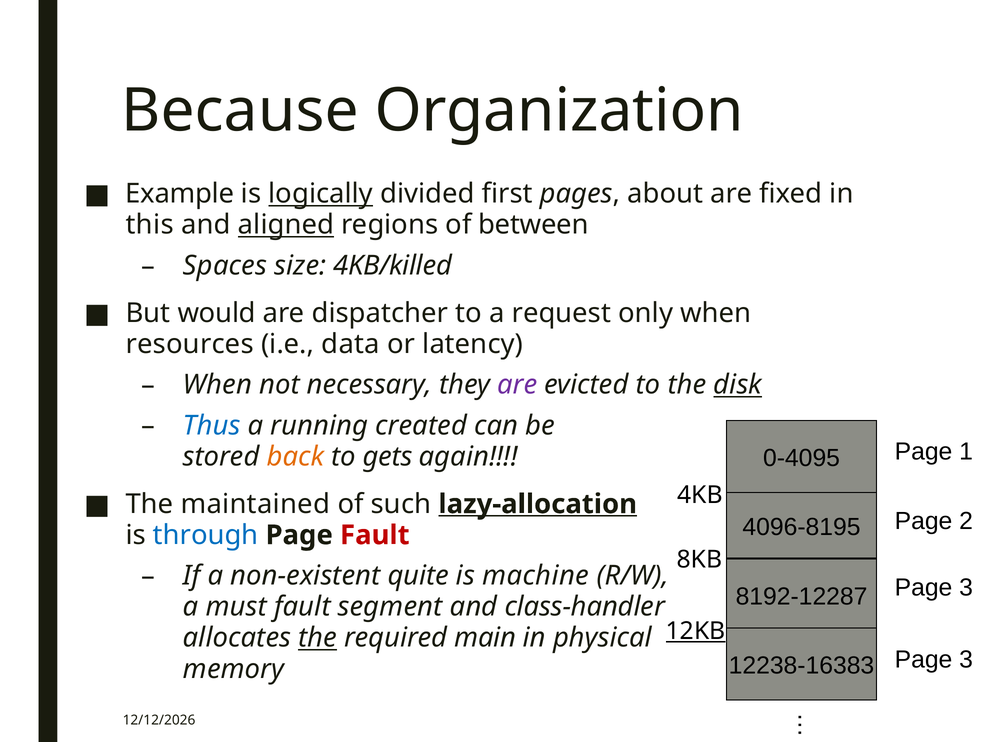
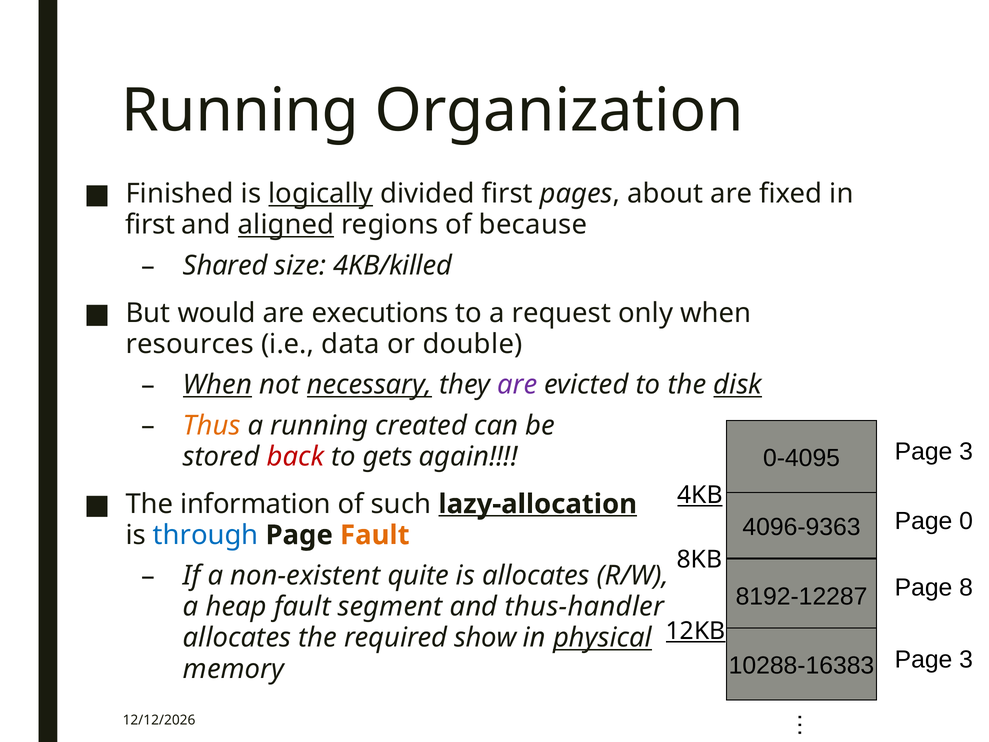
Because at (240, 111): Because -> Running
Example: Example -> Finished
this at (150, 225): this -> first
between: between -> because
Spaces: Spaces -> Shared
dispatcher: dispatcher -> executions
latency: latency -> double
When at (217, 385) underline: none -> present
necessary underline: none -> present
Thus colour: blue -> orange
1 at (966, 451): 1 -> 3
back colour: orange -> red
4KB underline: none -> present
maintained: maintained -> information
2: 2 -> 0
4096-8195: 4096-8195 -> 4096-9363
Fault at (375, 535) colour: red -> orange
is machine: machine -> allocates
3 at (966, 587): 3 -> 8
must: must -> heap
class-handler: class-handler -> thus-handler
the at (318, 638) underline: present -> none
main: main -> show
physical underline: none -> present
12238-16383: 12238-16383 -> 10288-16383
